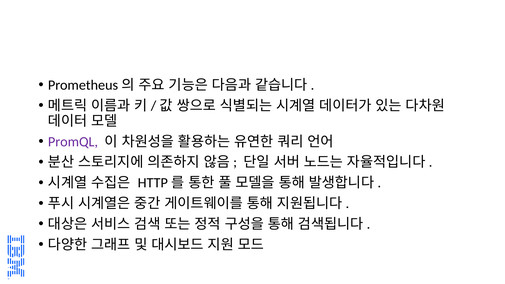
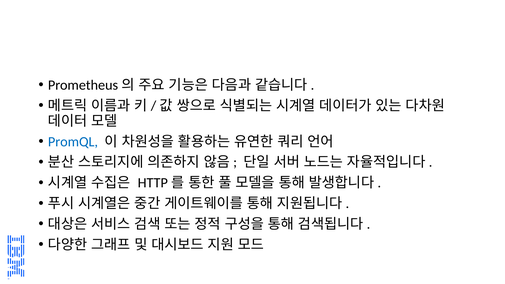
PromQL colour: purple -> blue
